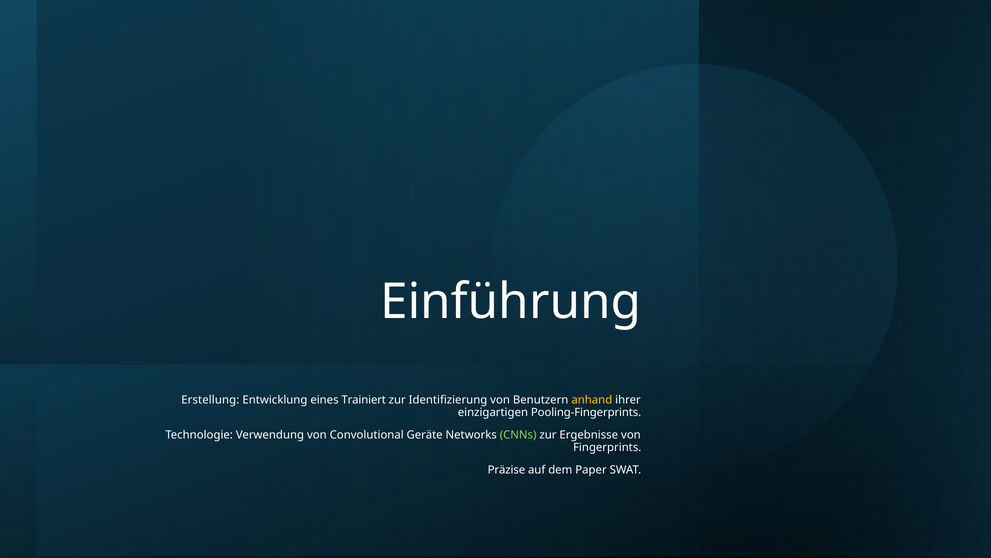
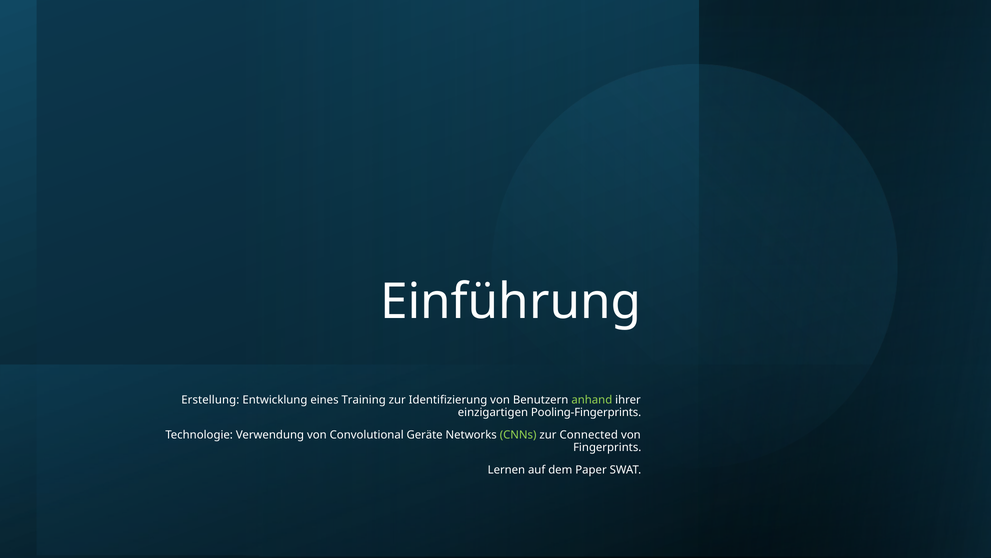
Trainiert: Trainiert -> Training
anhand colour: yellow -> light green
Ergebnisse: Ergebnisse -> Connected
Präzise: Präzise -> Lernen
